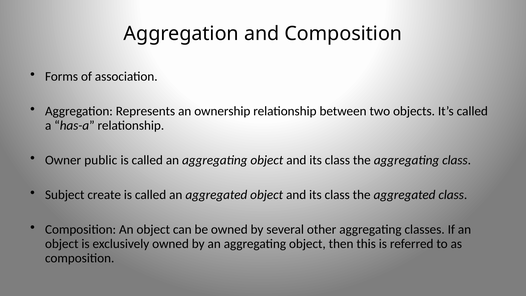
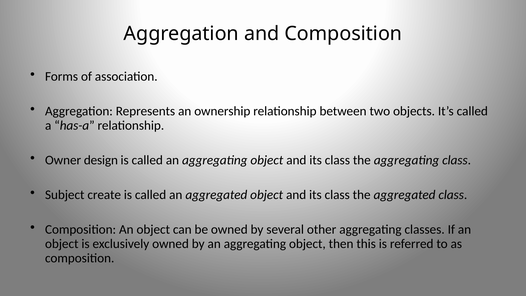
public: public -> design
